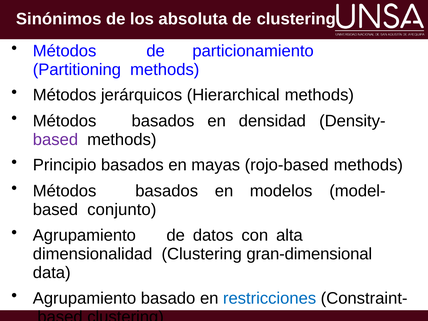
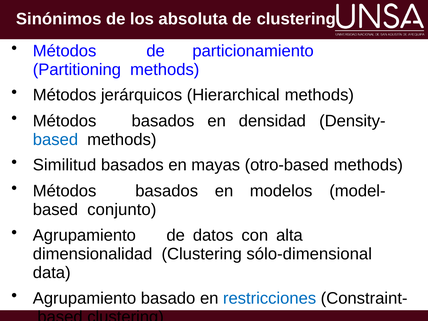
based at (55, 140) colour: purple -> blue
Principio: Principio -> Similitud
rojo-based: rojo-based -> otro-based
gran-dimensional: gran-dimensional -> sólo-dimensional
